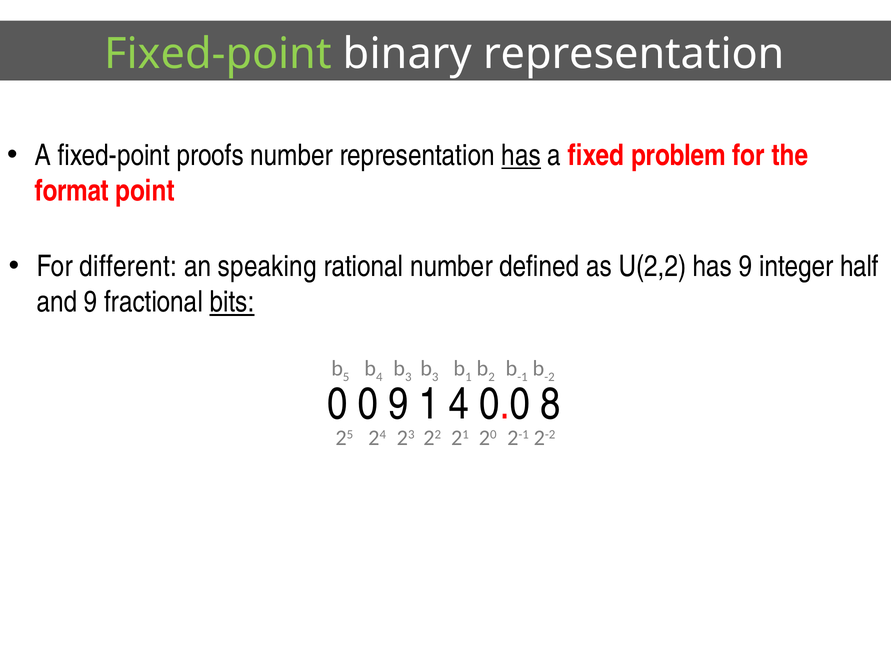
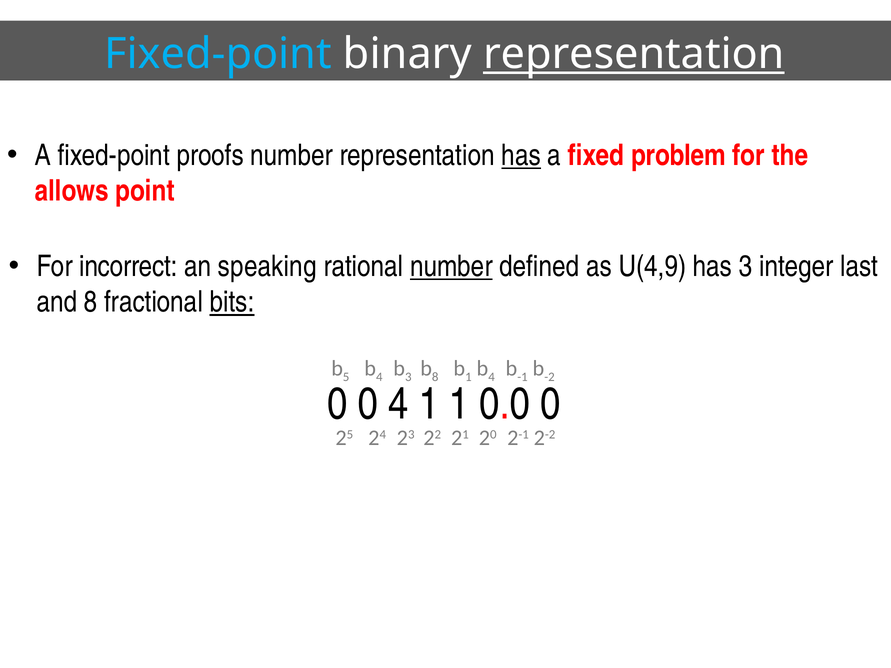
Fixed-point at (218, 54) colour: light green -> light blue
representation at (634, 54) underline: none -> present
format: format -> allows
different: different -> incorrect
number at (451, 267) underline: none -> present
U(2,2: U(2,2 -> U(4,9
has 9: 9 -> 3
half: half -> last
and 9: 9 -> 8
3 at (435, 377): 3 -> 8
2 at (492, 377): 2 -> 4
0 9: 9 -> 4
1 4: 4 -> 1
0.0 8: 8 -> 0
